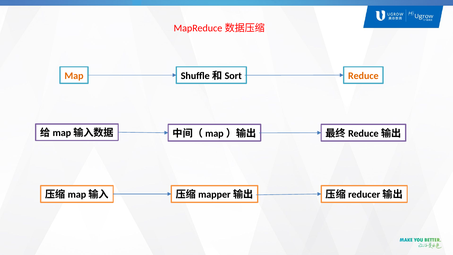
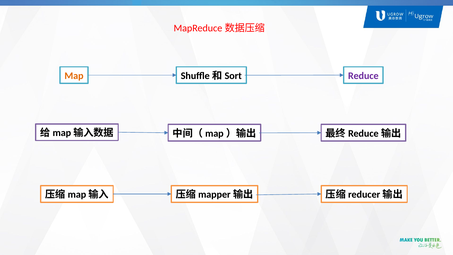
Reduce colour: orange -> purple
